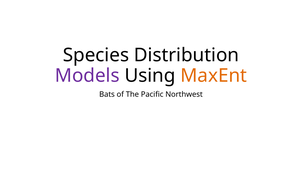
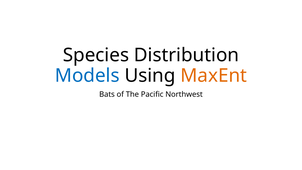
Models colour: purple -> blue
